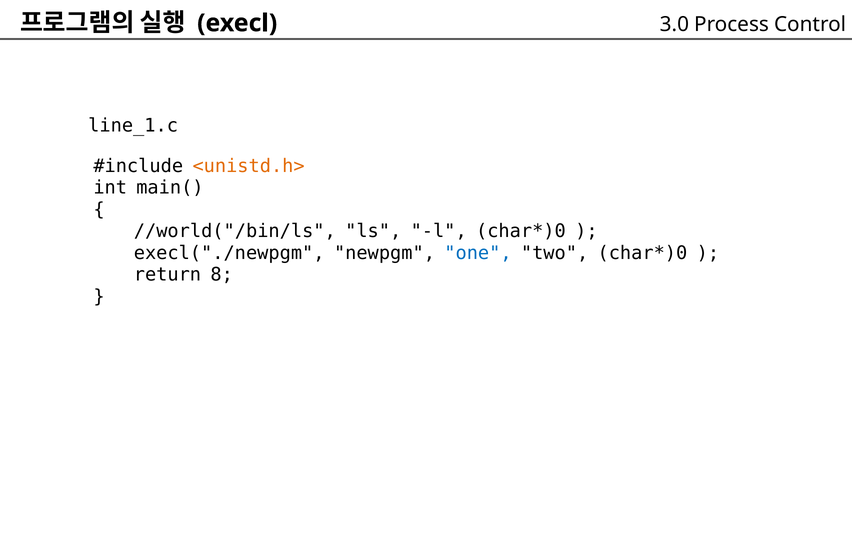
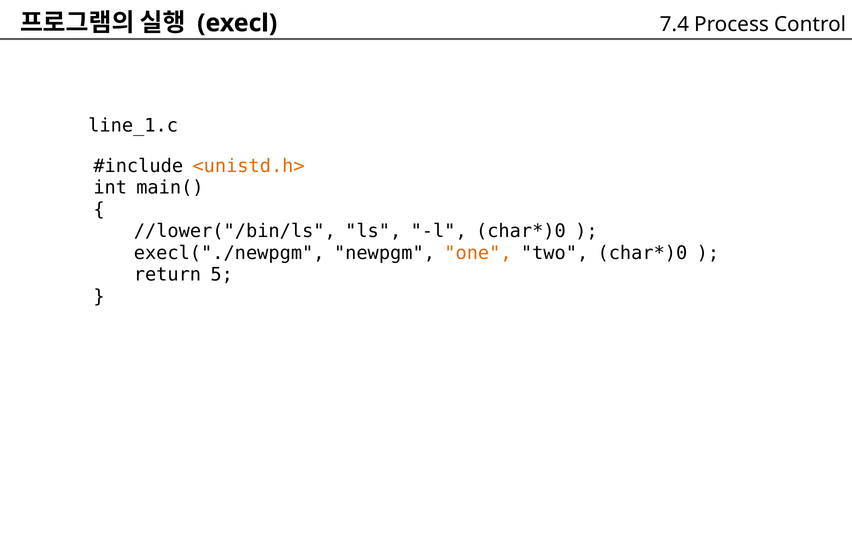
3.0: 3.0 -> 7.4
//world("/bin/ls: //world("/bin/ls -> //lower("/bin/ls
one colour: blue -> orange
8: 8 -> 5
